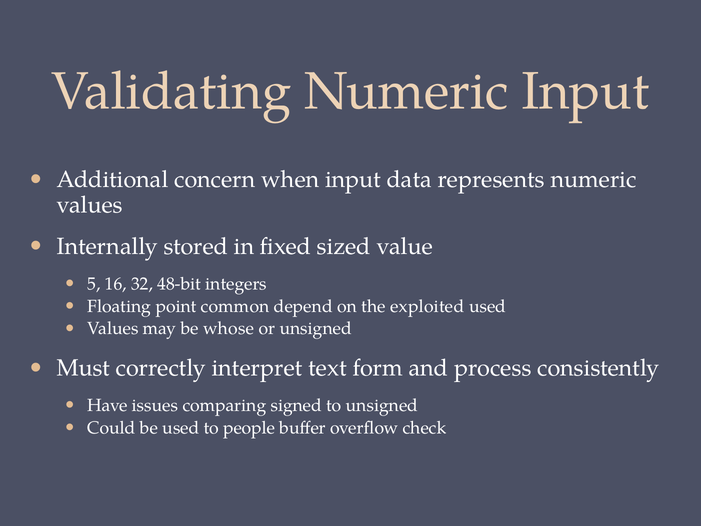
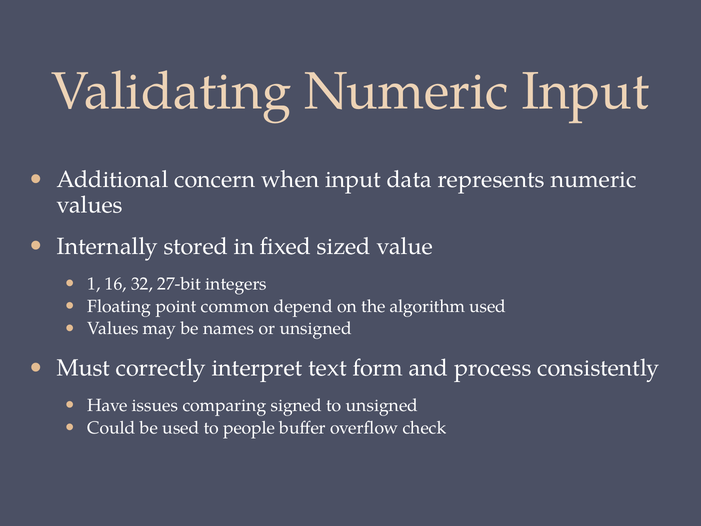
5: 5 -> 1
48-bit: 48-bit -> 27-bit
exploited: exploited -> algorithm
whose: whose -> names
